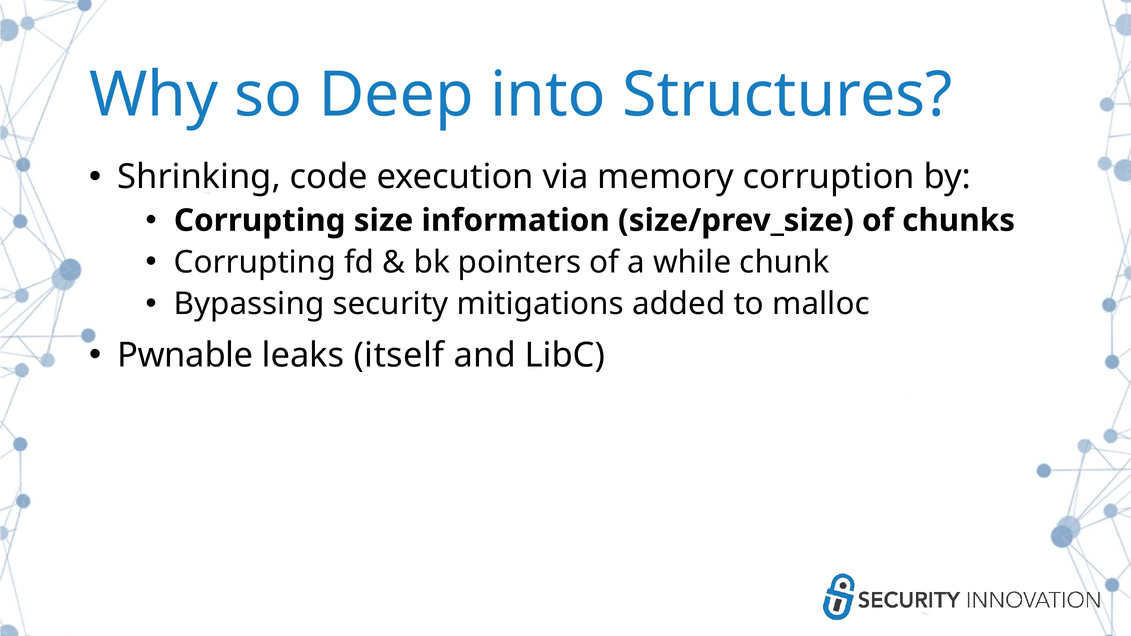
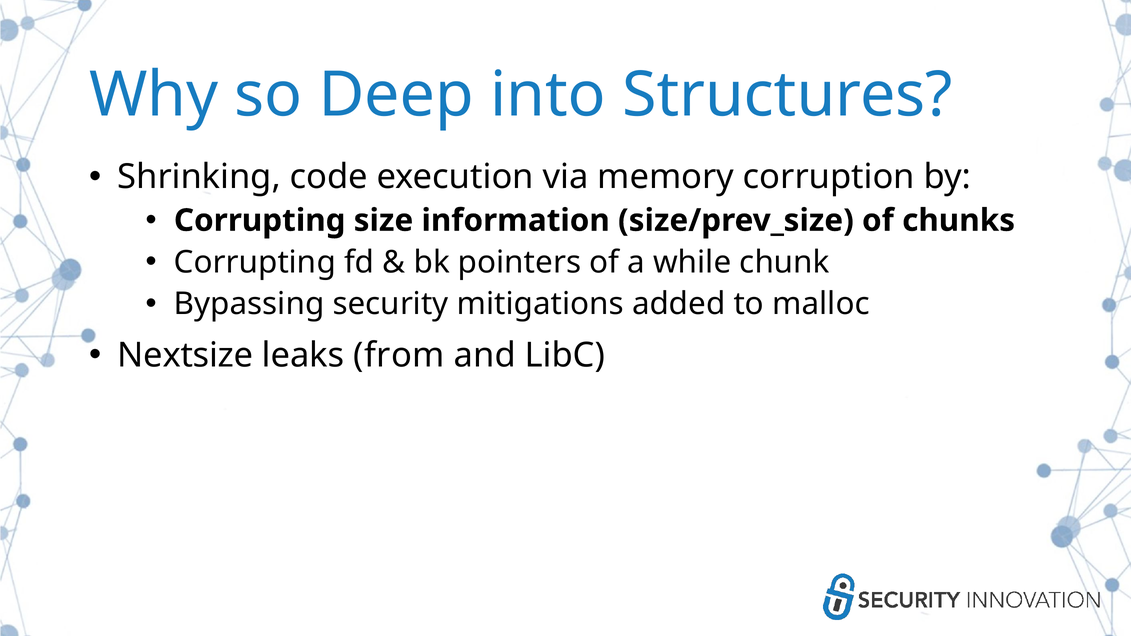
Pwnable: Pwnable -> Nextsize
itself: itself -> from
